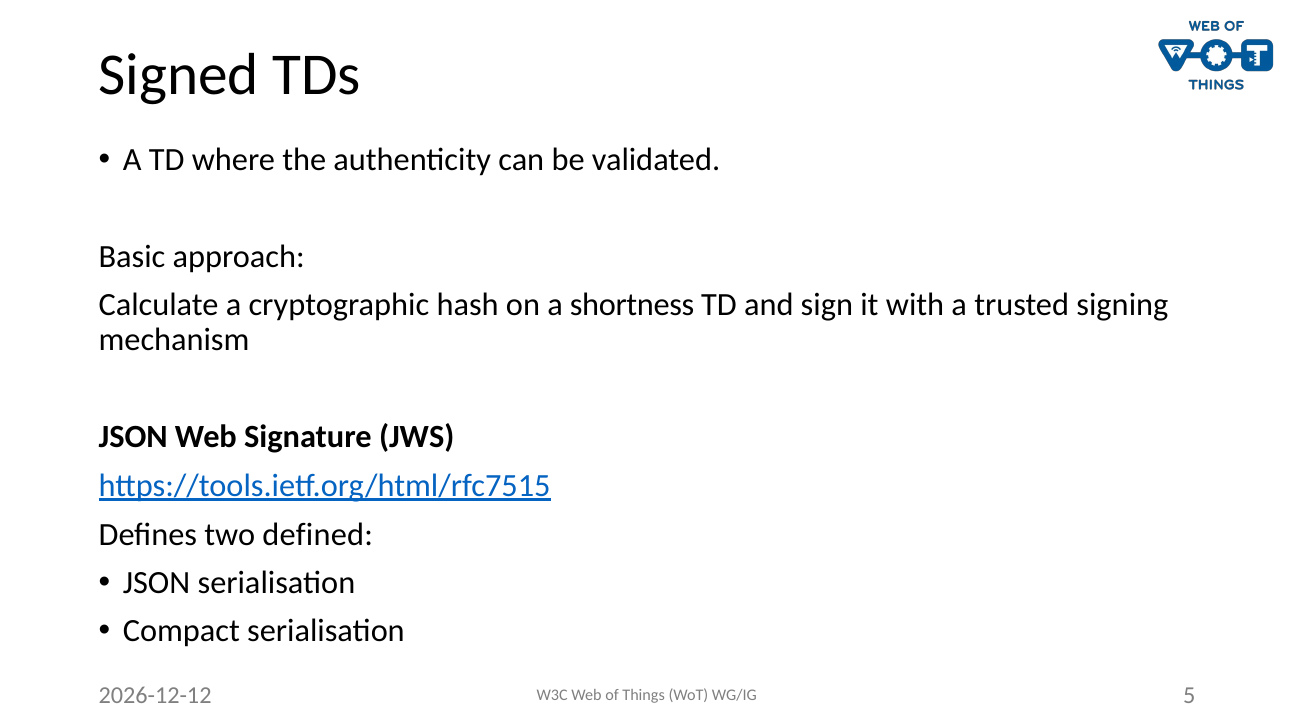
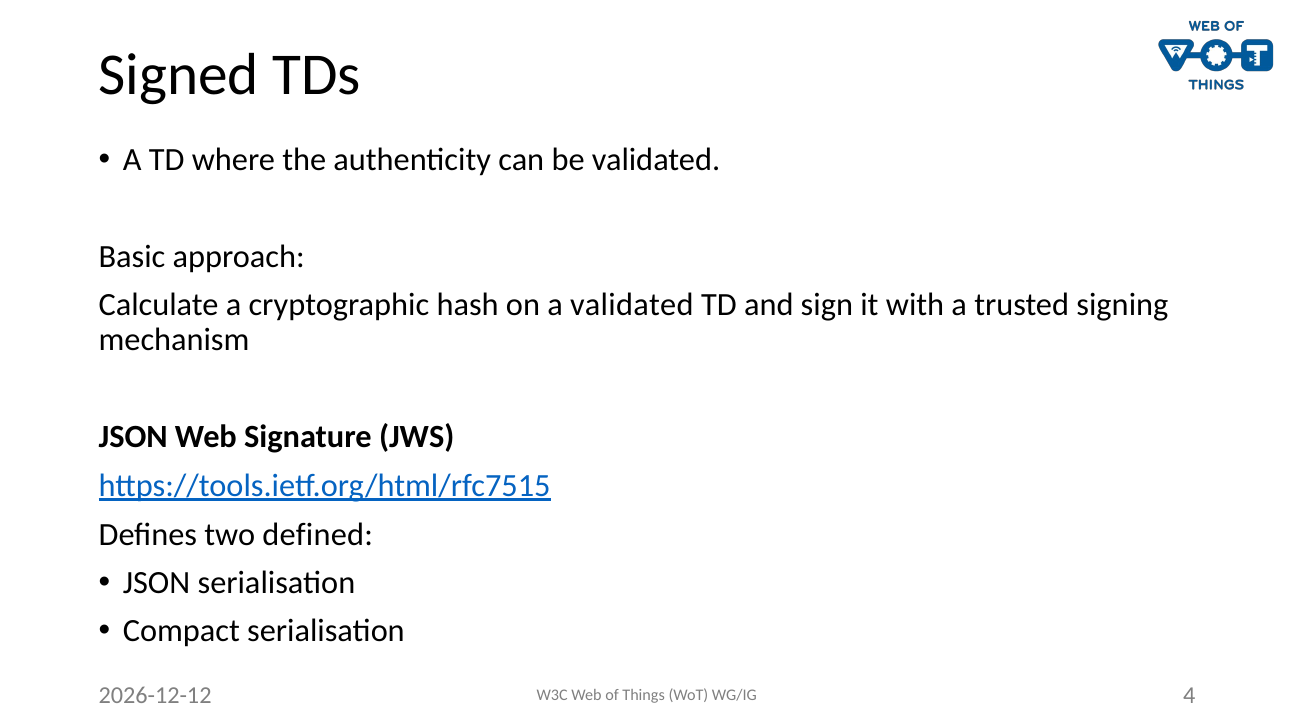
a shortness: shortness -> validated
5: 5 -> 4
